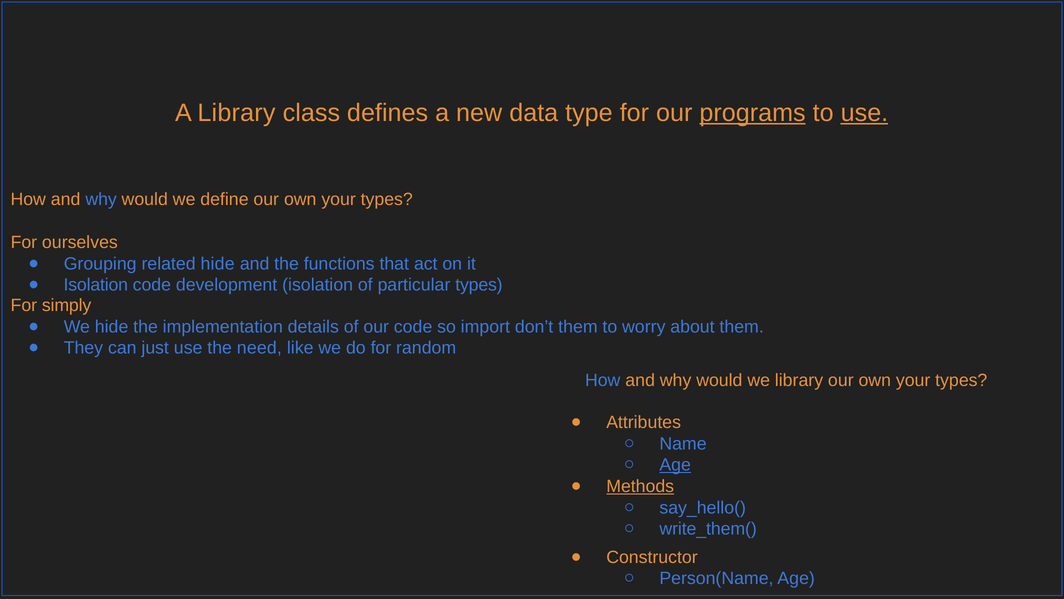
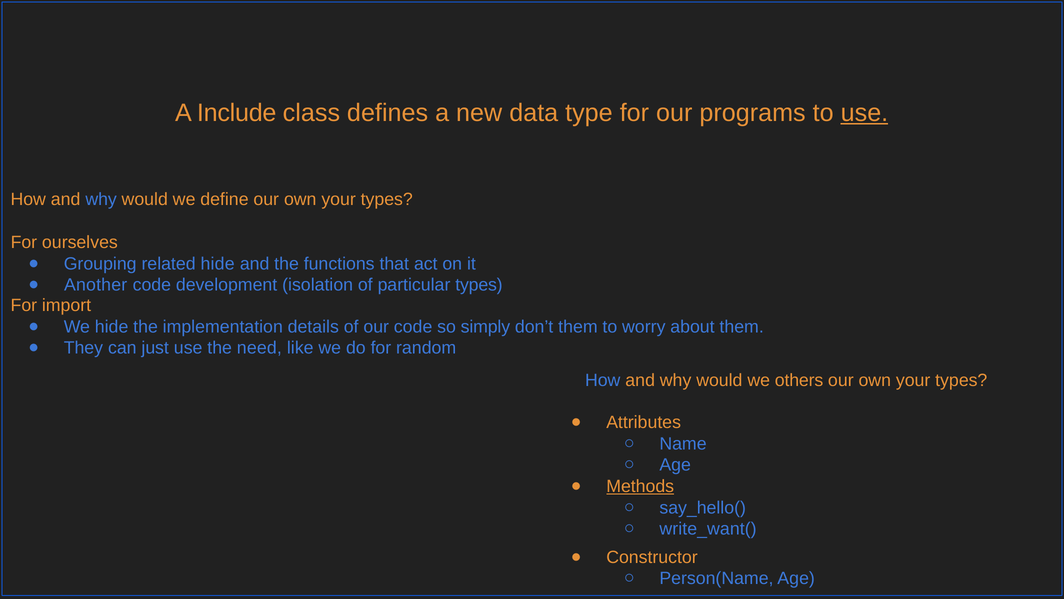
A Library: Library -> Include
programs underline: present -> none
Isolation at (96, 285): Isolation -> Another
simply: simply -> import
import: import -> simply
we library: library -> others
Age at (675, 465) underline: present -> none
write_them(: write_them( -> write_want(
